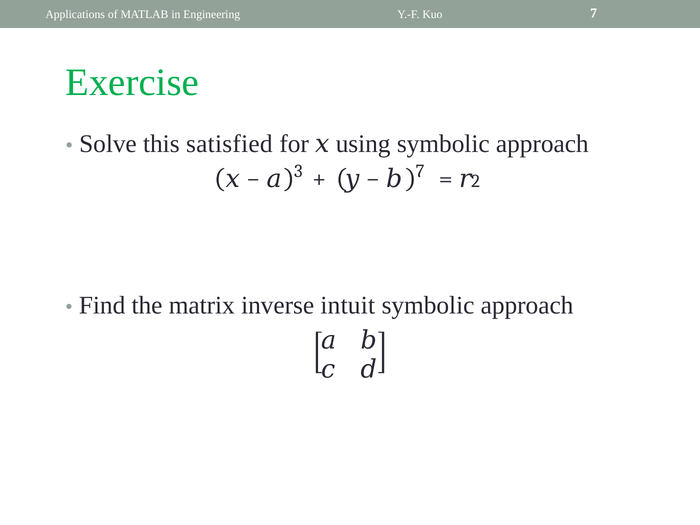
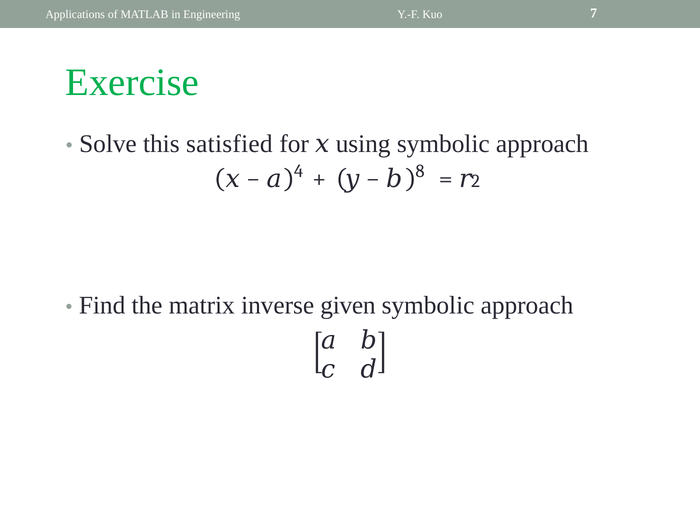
3: 3 -> 4
𝑏 7: 7 -> 8
intuit: intuit -> given
